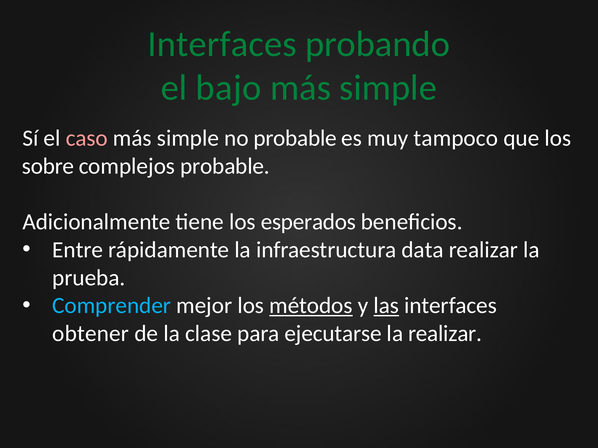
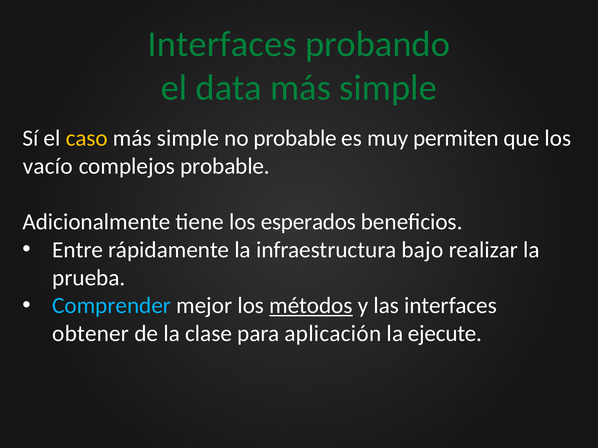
bajo: bajo -> data
caso colour: pink -> yellow
tampoco: tampoco -> permiten
sobre: sobre -> vacío
data: data -> bajo
las underline: present -> none
ejecutarse: ejecutarse -> aplicación
la realizar: realizar -> ejecute
